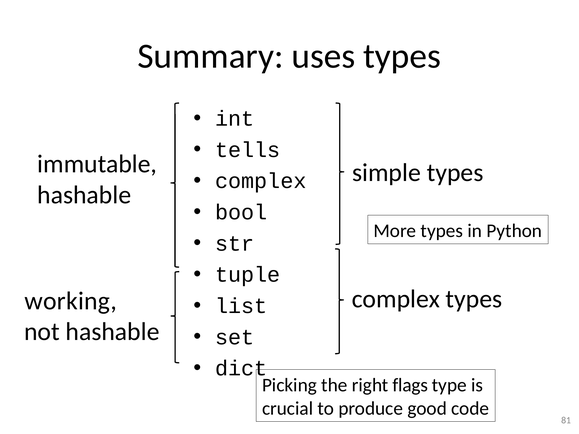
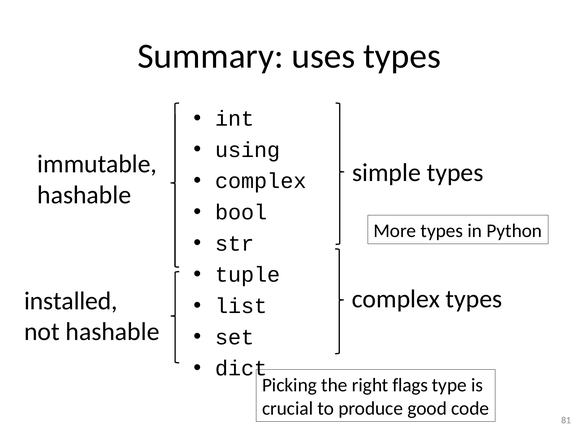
tells: tells -> using
working: working -> installed
